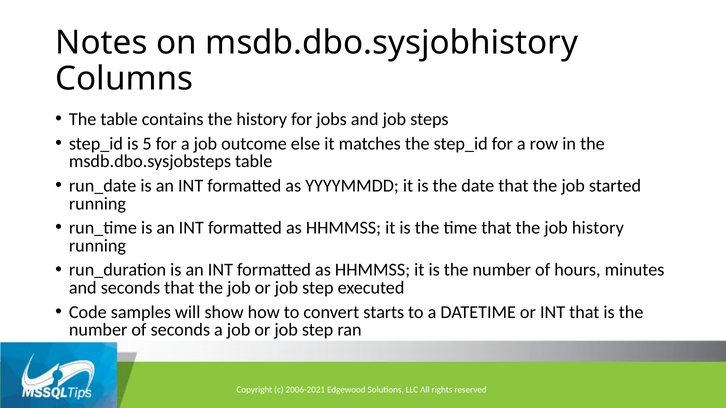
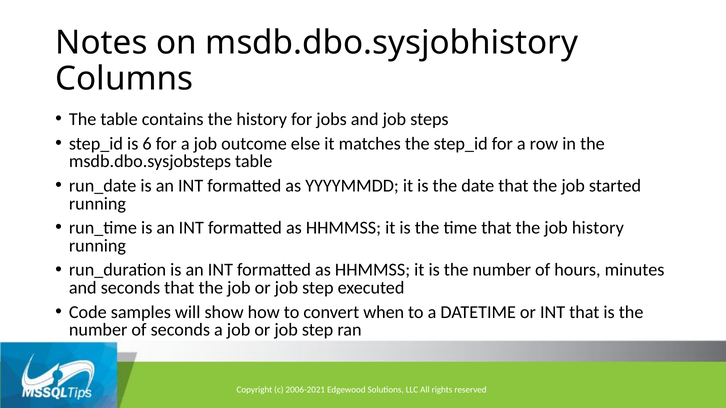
5: 5 -> 6
starts: starts -> when
